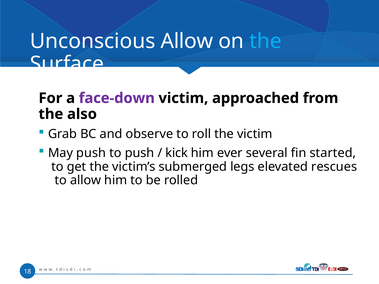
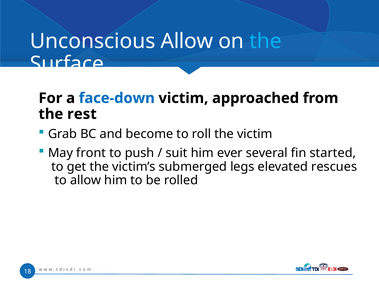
face-down colour: purple -> blue
also: also -> rest
observe: observe -> become
May push: push -> front
kick: kick -> suit
